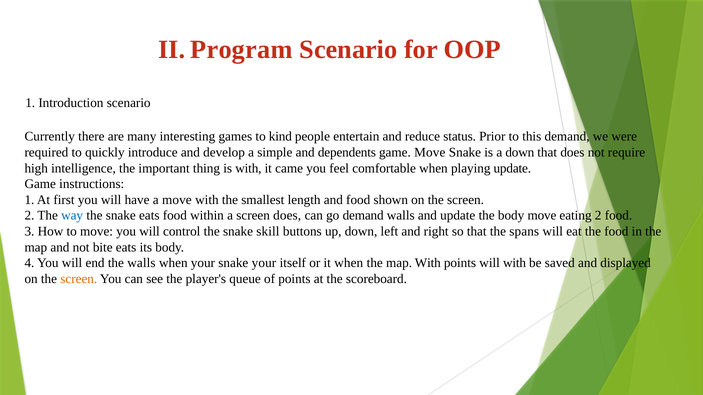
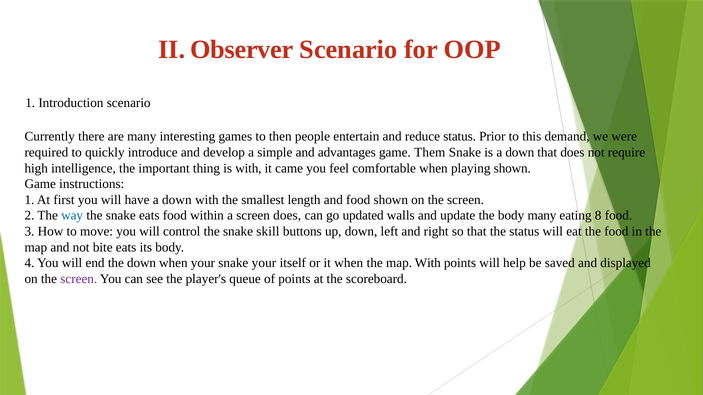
Program: Program -> Observer
kind: kind -> then
dependents: dependents -> advantages
game Move: Move -> Them
playing update: update -> shown
have a move: move -> down
go demand: demand -> updated
body move: move -> many
eating 2: 2 -> 8
the spans: spans -> status
the walls: walls -> down
will with: with -> help
screen at (79, 279) colour: orange -> purple
